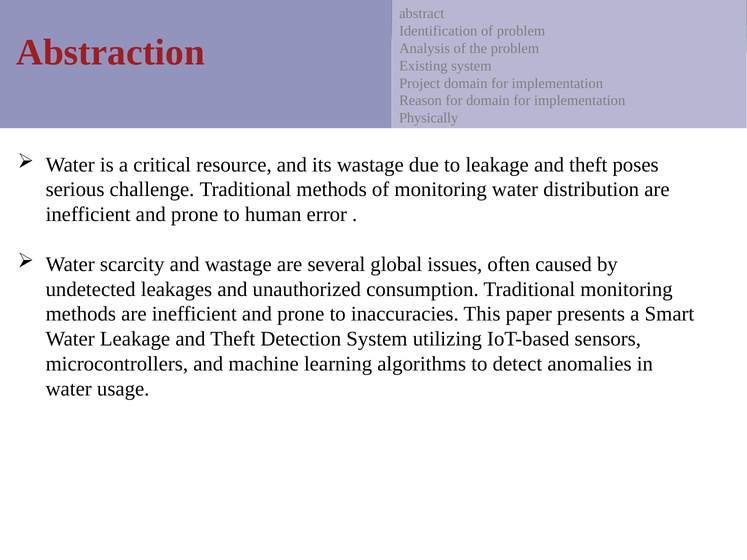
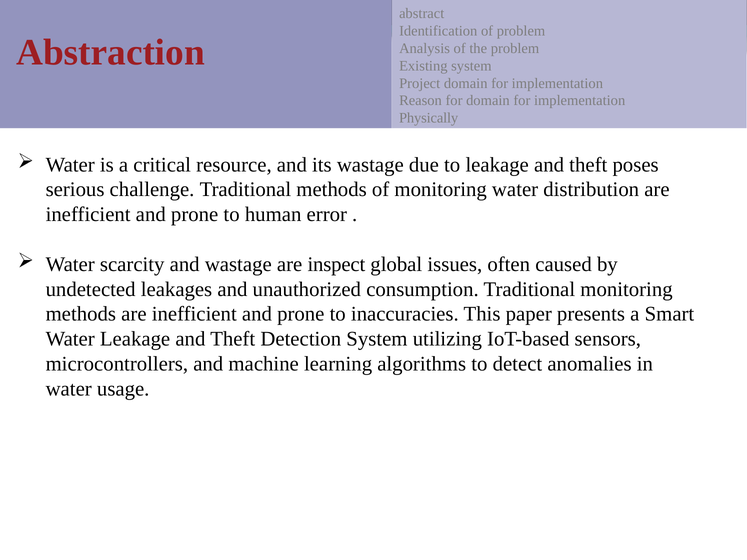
several: several -> inspect
